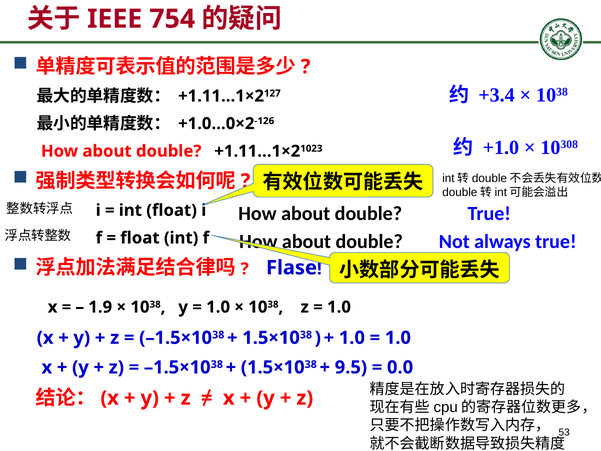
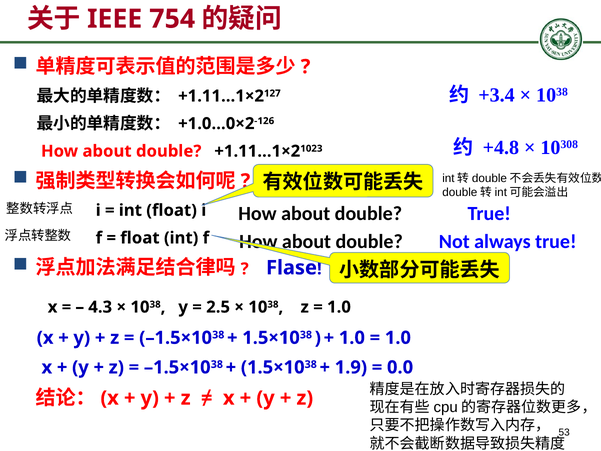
+1.0: +1.0 -> +4.8
1.9: 1.9 -> 4.3
1.0 at (218, 307): 1.0 -> 2.5
9.5: 9.5 -> 1.9
